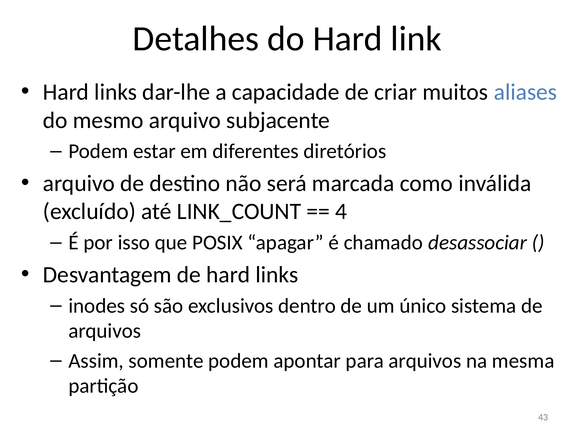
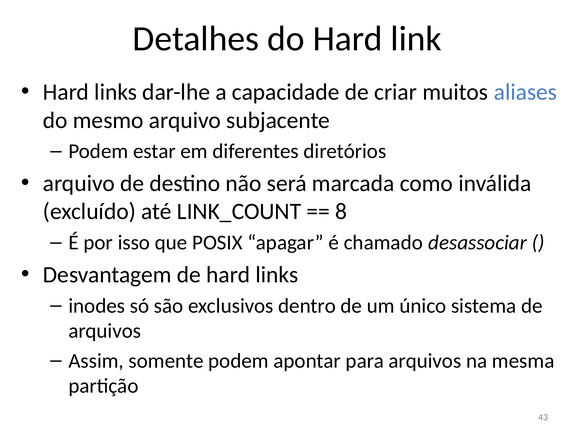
4: 4 -> 8
